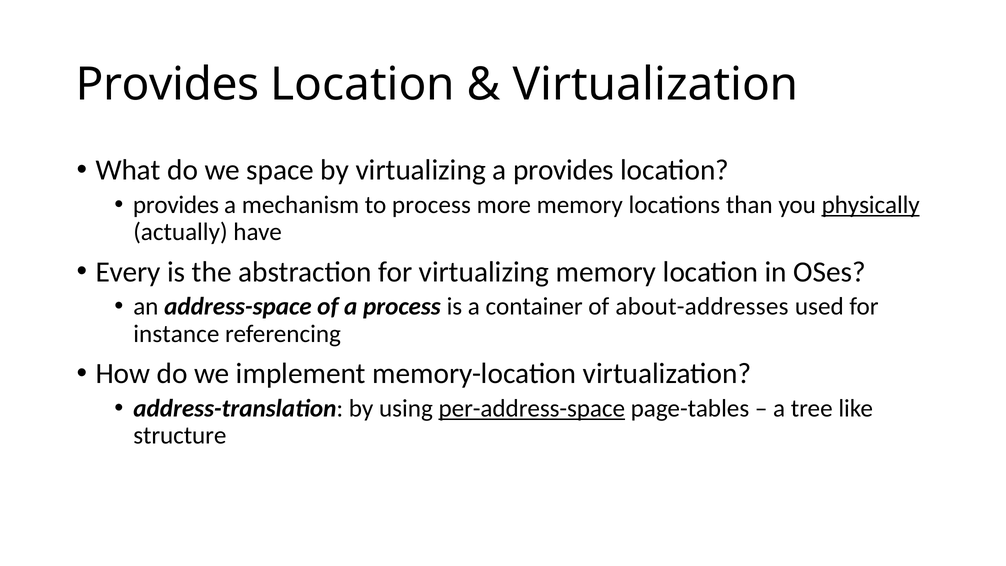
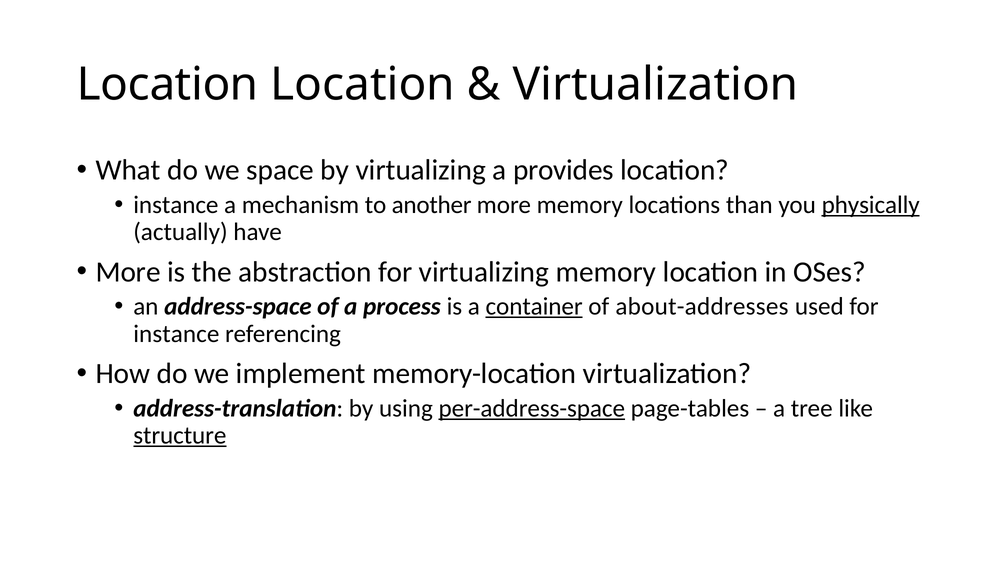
Provides at (168, 85): Provides -> Location
provides at (176, 205): provides -> instance
to process: process -> another
Every at (128, 272): Every -> More
container underline: none -> present
structure underline: none -> present
